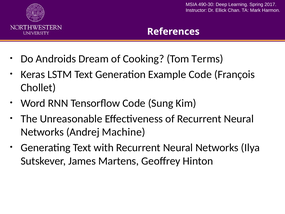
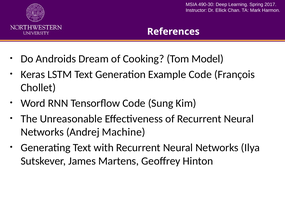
Terms: Terms -> Model
